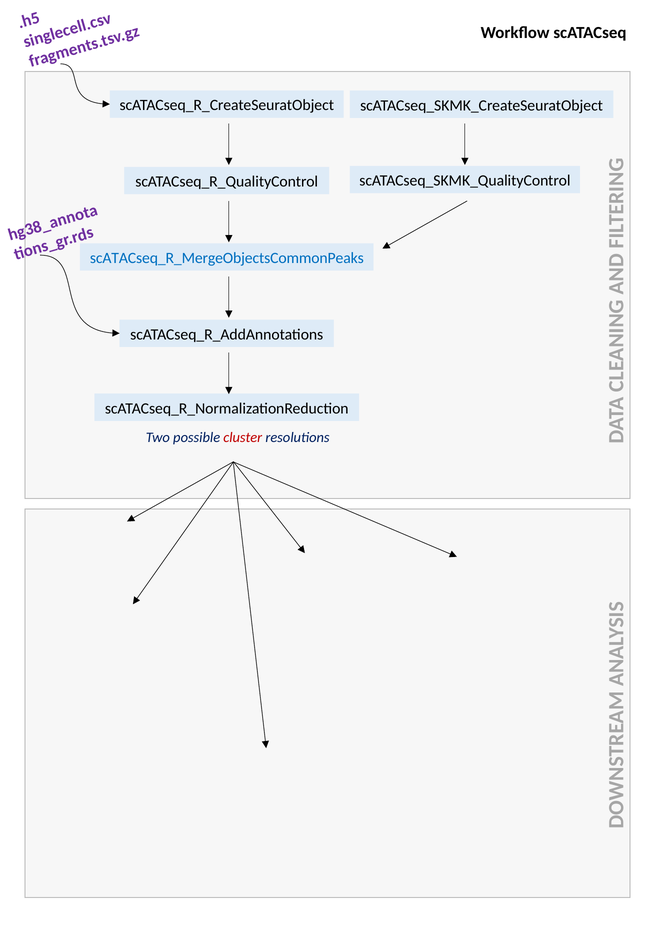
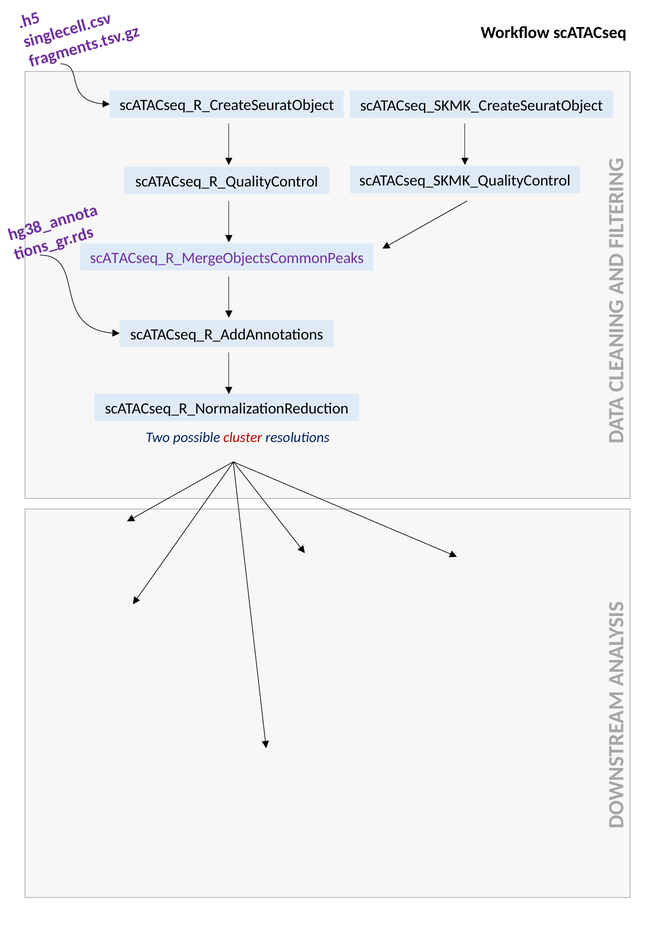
scATACseq_R_MergeObjectsCommonPeaks colour: blue -> purple
